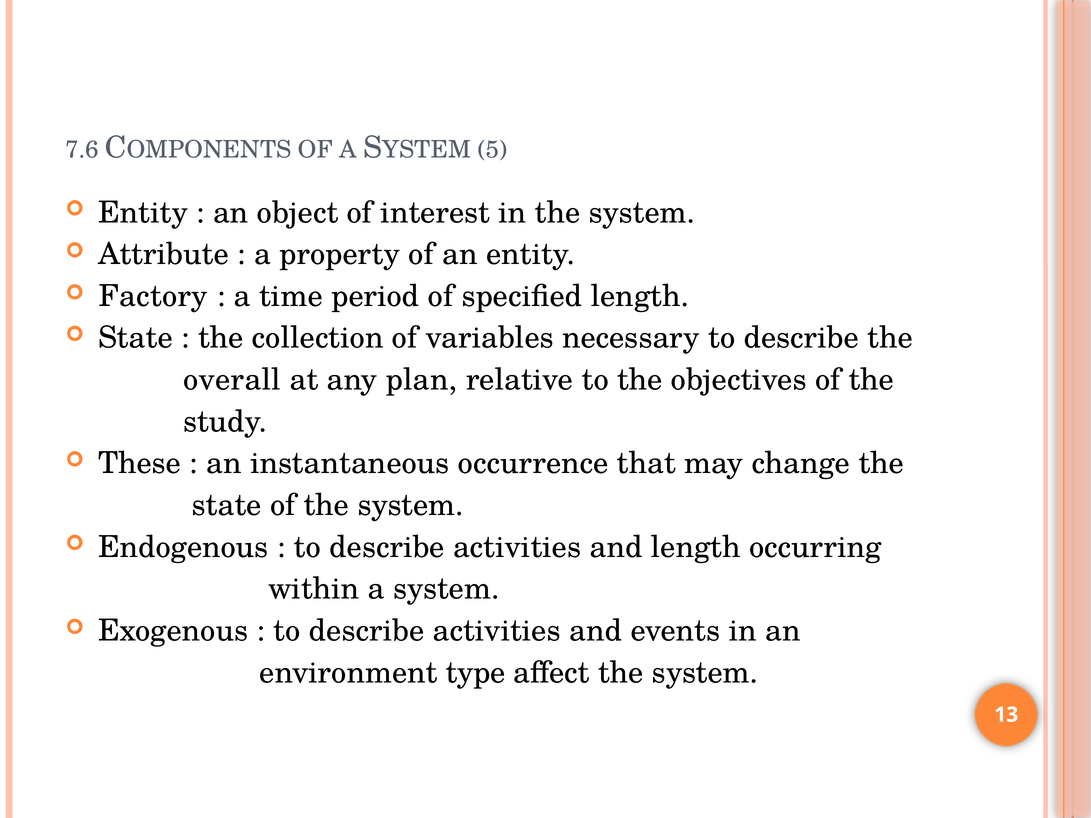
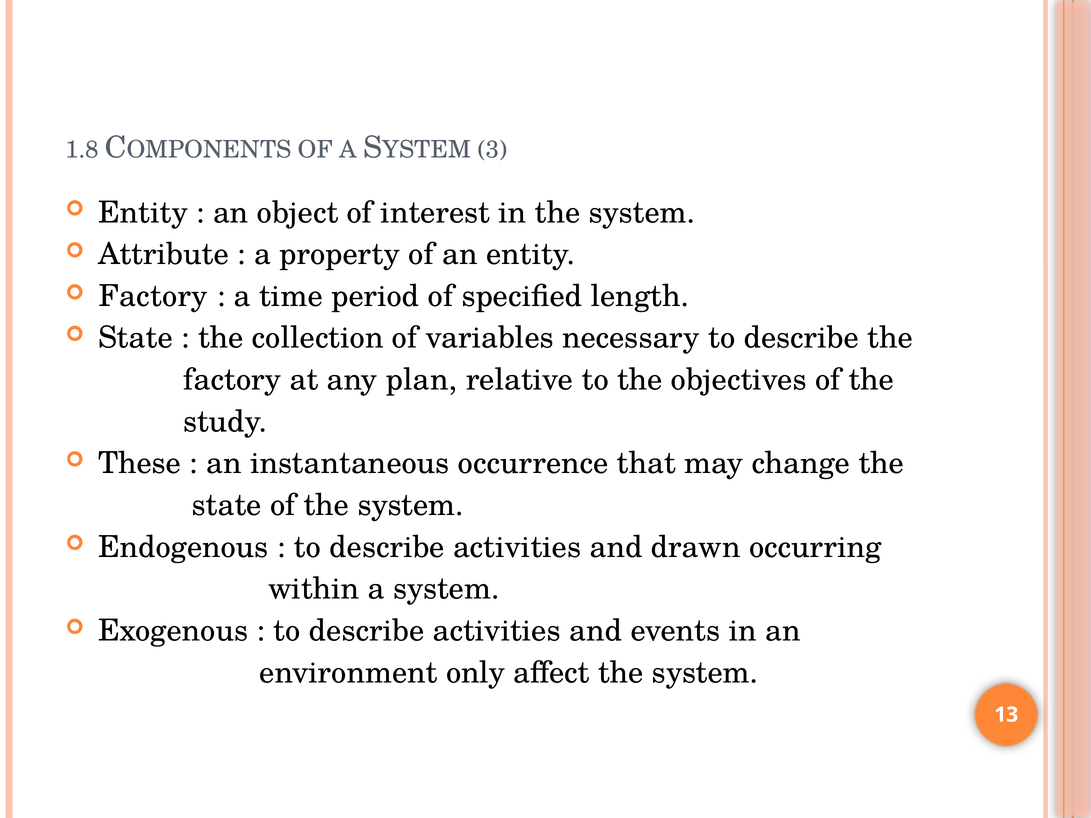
7.6: 7.6 -> 1.8
5: 5 -> 3
overall at (232, 380): overall -> factory
and length: length -> drawn
type: type -> only
